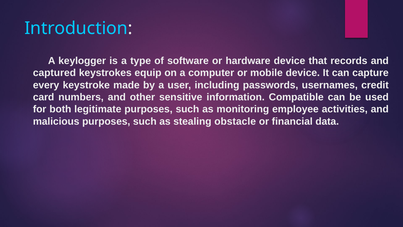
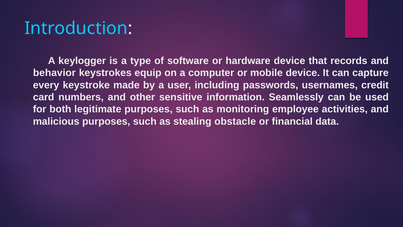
captured: captured -> behavior
Compatible: Compatible -> Seamlessly
